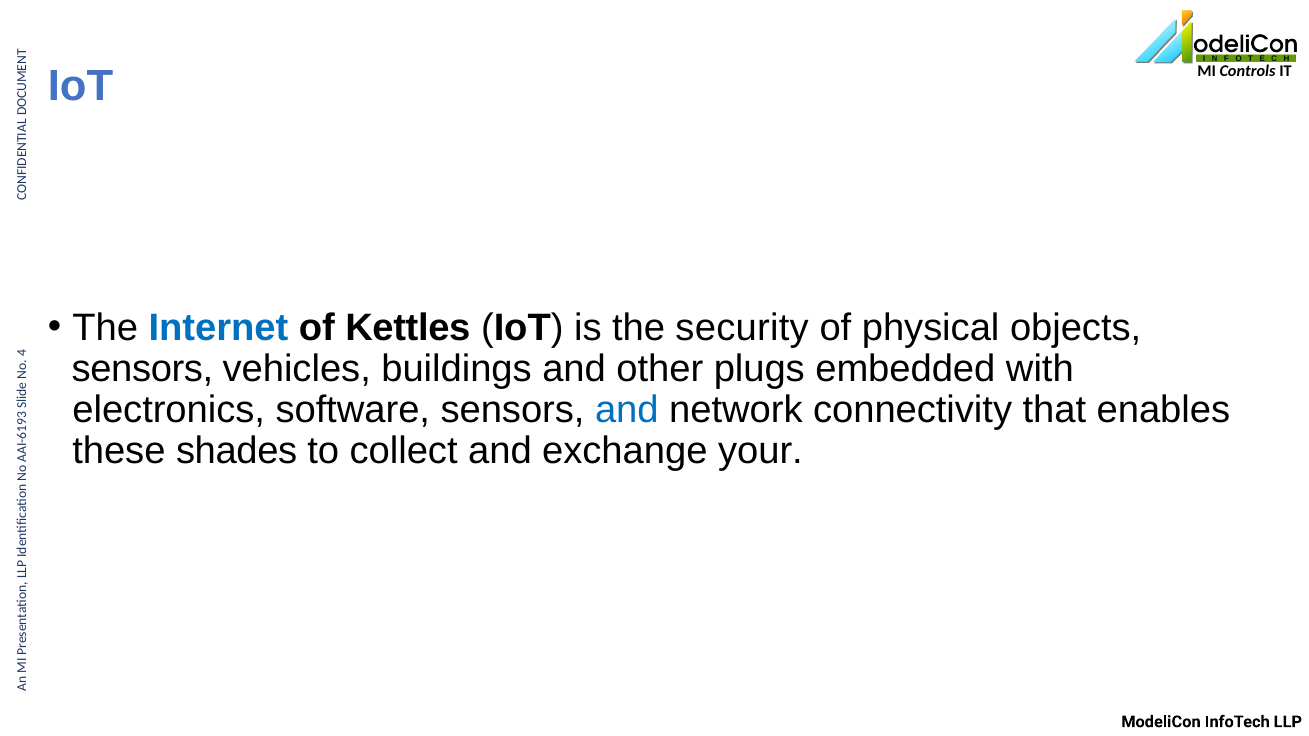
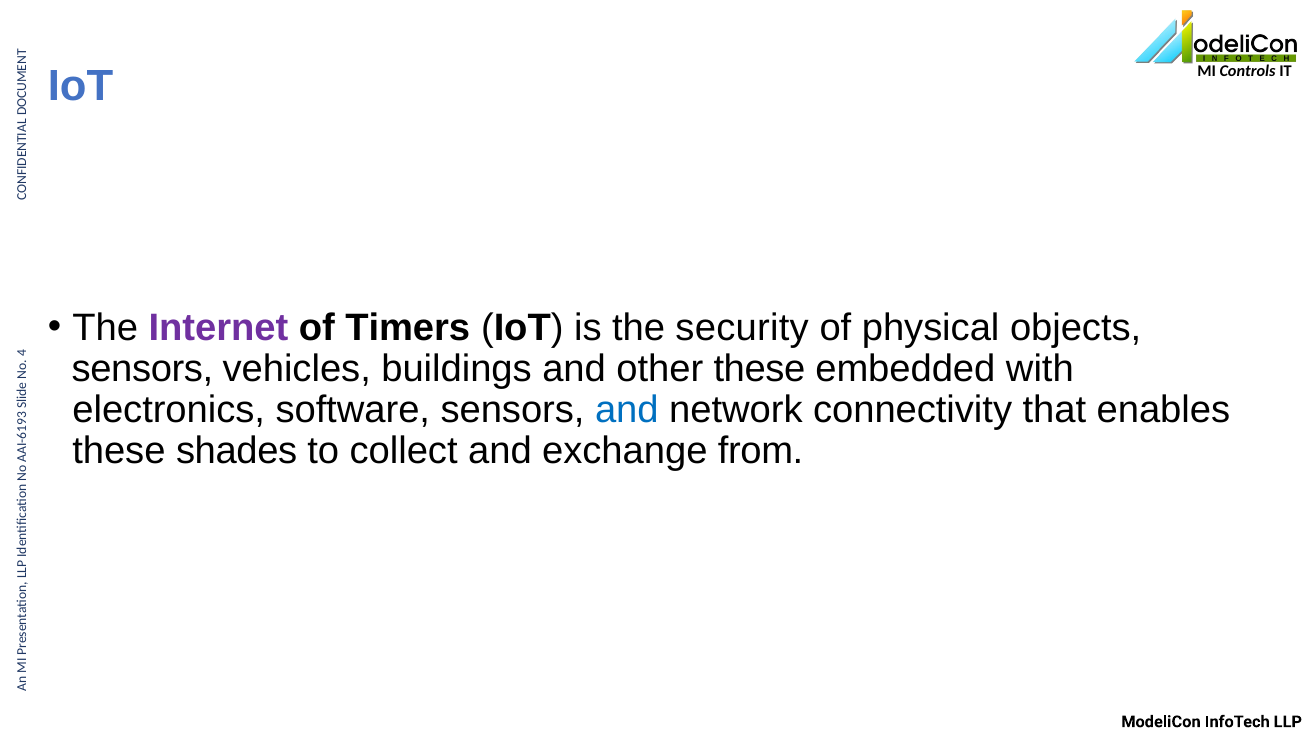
Internet colour: blue -> purple
Kettles: Kettles -> Timers
other plugs: plugs -> these
your: your -> from
